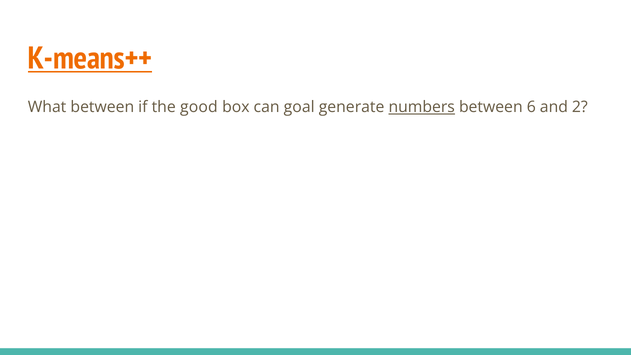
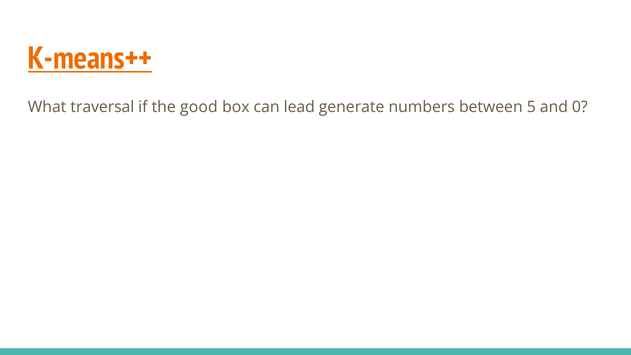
What between: between -> traversal
goal: goal -> lead
numbers underline: present -> none
6: 6 -> 5
2: 2 -> 0
